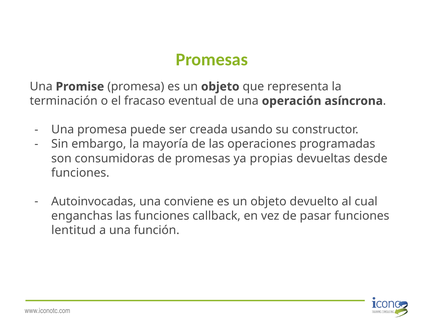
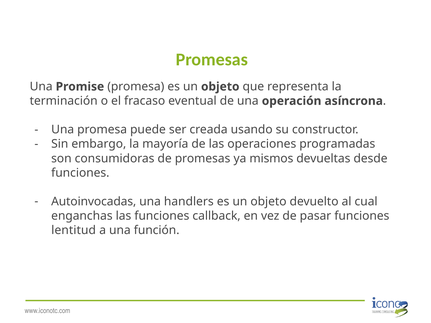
propias: propias -> mismos
conviene: conviene -> handlers
